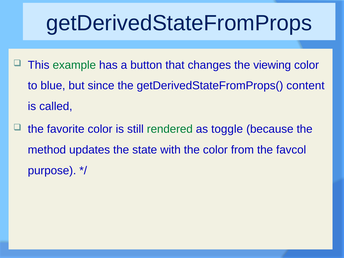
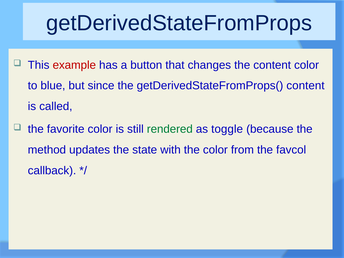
example colour: green -> red
the viewing: viewing -> content
purpose: purpose -> callback
